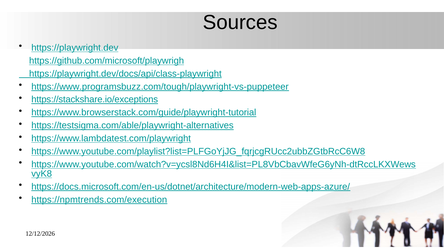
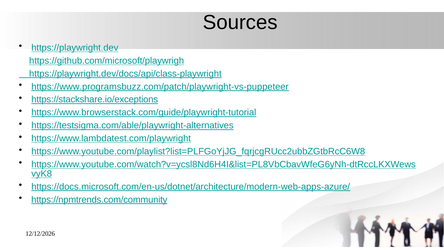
https://www.programsbuzz.com/tough/playwright-vs-puppeteer: https://www.programsbuzz.com/tough/playwright-vs-puppeteer -> https://www.programsbuzz.com/patch/playwright-vs-puppeteer
https://npmtrends.com/execution: https://npmtrends.com/execution -> https://npmtrends.com/community
